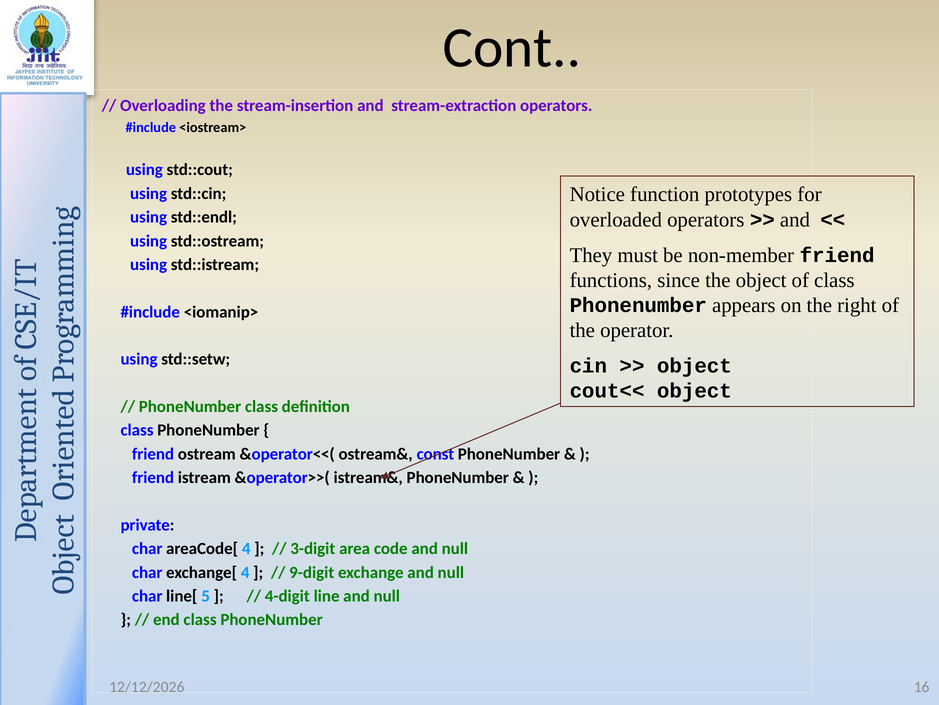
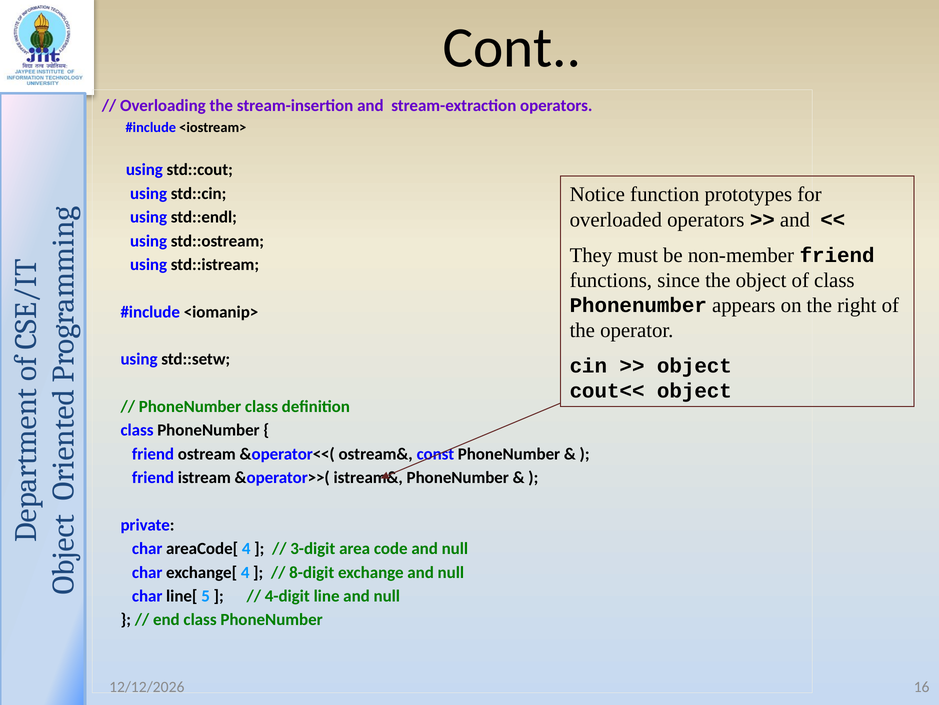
9-digit: 9-digit -> 8-digit
